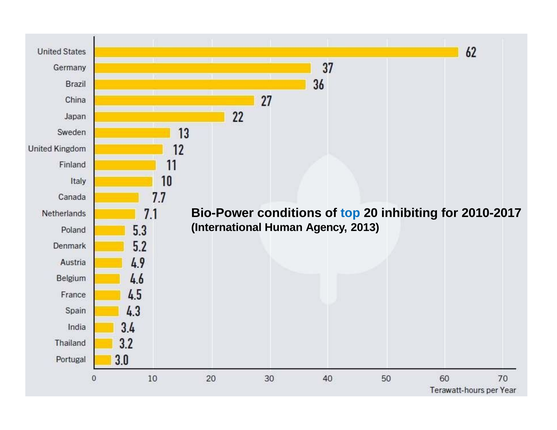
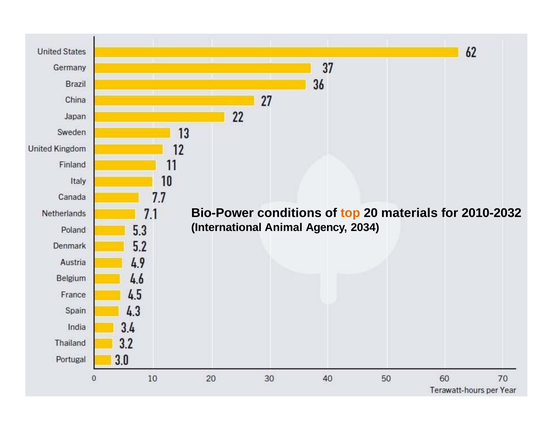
top colour: blue -> orange
inhibiting: inhibiting -> materials
2010-2017: 2010-2017 -> 2010-2032
Human: Human -> Animal
2013: 2013 -> 2034
